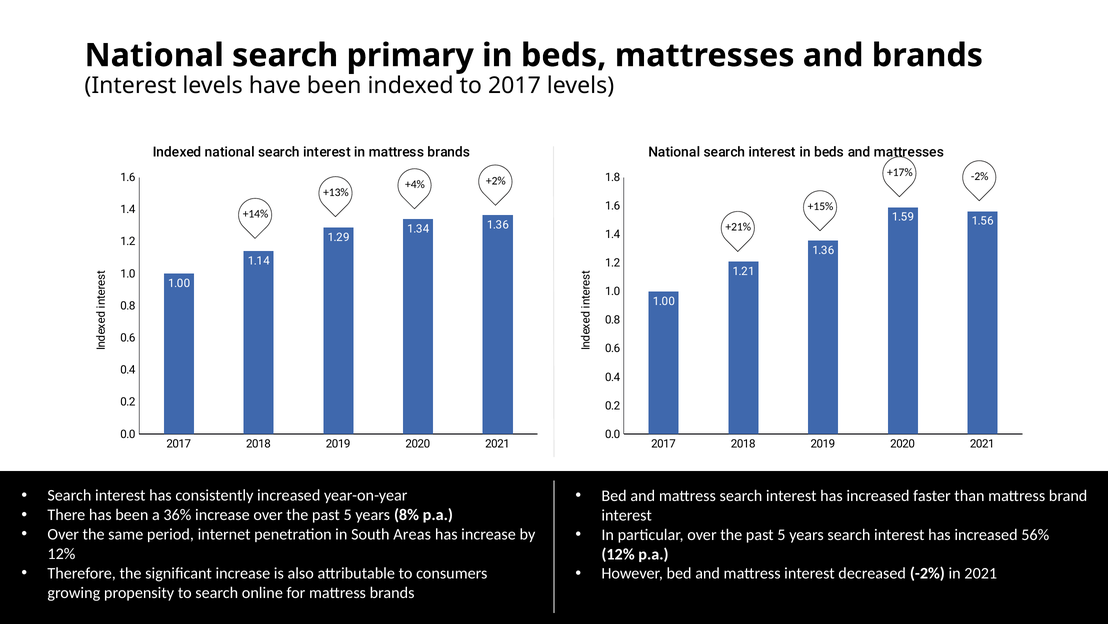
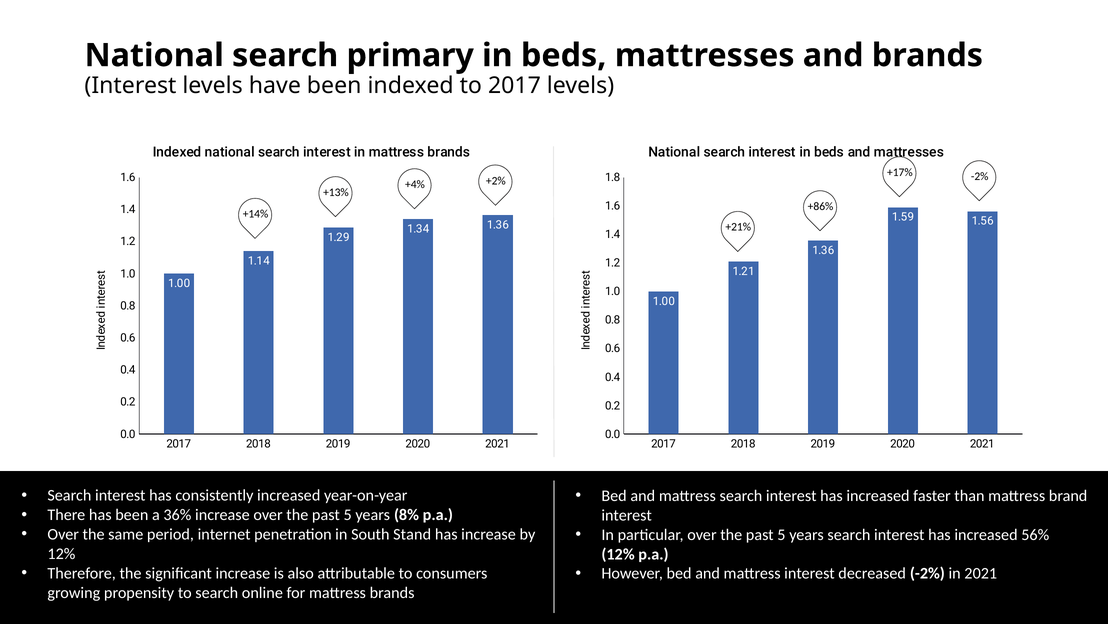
+15%: +15% -> +86%
Areas: Areas -> Stand
